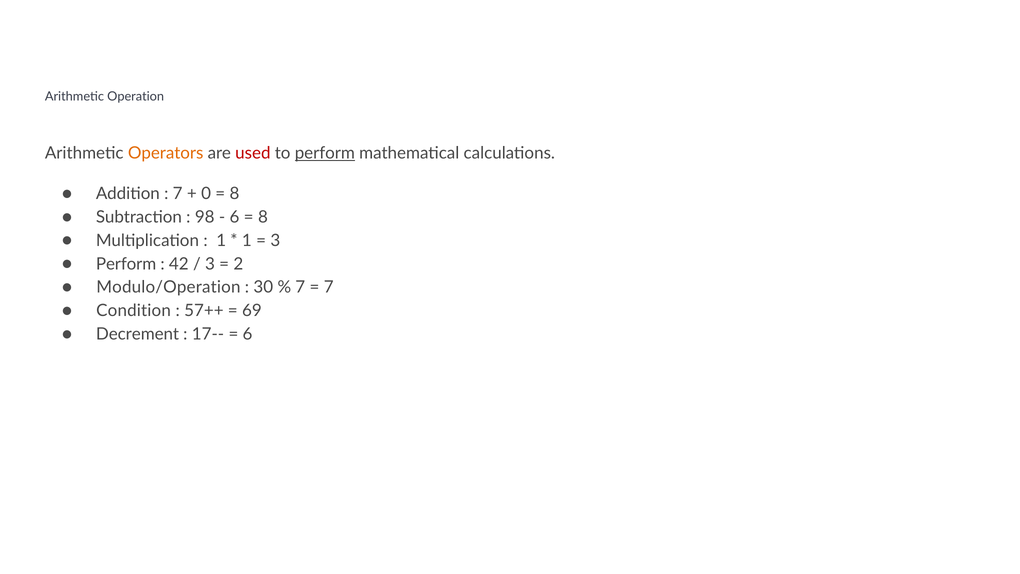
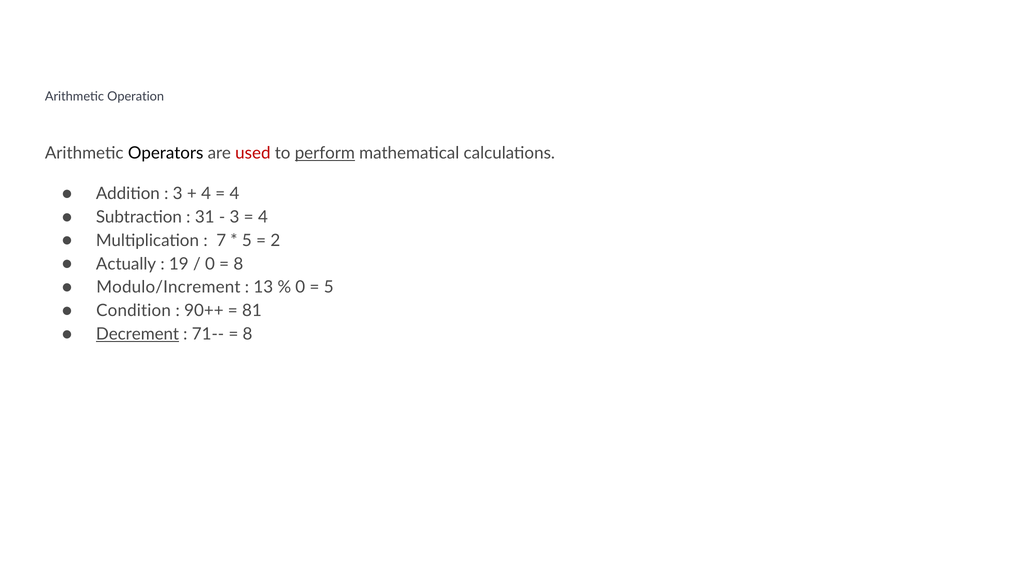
Operators colour: orange -> black
7 at (178, 193): 7 -> 3
0 at (206, 193): 0 -> 4
8 at (234, 193): 8 -> 4
98: 98 -> 31
6 at (234, 217): 6 -> 3
8 at (263, 217): 8 -> 4
1 at (221, 240): 1 -> 7
1 at (247, 240): 1 -> 5
3 at (275, 240): 3 -> 2
Perform at (126, 264): Perform -> Actually
42: 42 -> 19
3 at (210, 264): 3 -> 0
2 at (238, 264): 2 -> 8
Modulo/Operation: Modulo/Operation -> Modulo/Increment
30: 30 -> 13
7 at (300, 287): 7 -> 0
7 at (329, 287): 7 -> 5
57++: 57++ -> 90++
69: 69 -> 81
Decrement underline: none -> present
17--: 17-- -> 71--
6 at (248, 334): 6 -> 8
